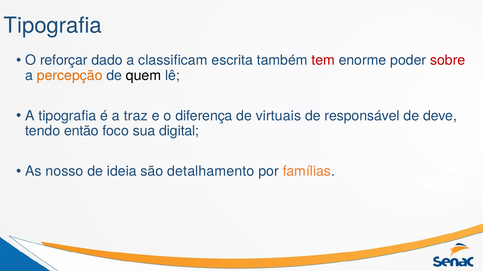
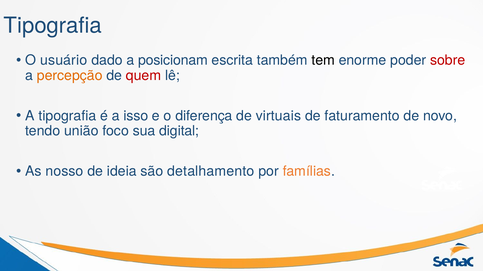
reforçar: reforçar -> usuário
classificam: classificam -> posicionam
tem colour: red -> black
quem colour: black -> red
traz: traz -> isso
responsável: responsável -> faturamento
deve: deve -> novo
então: então -> união
